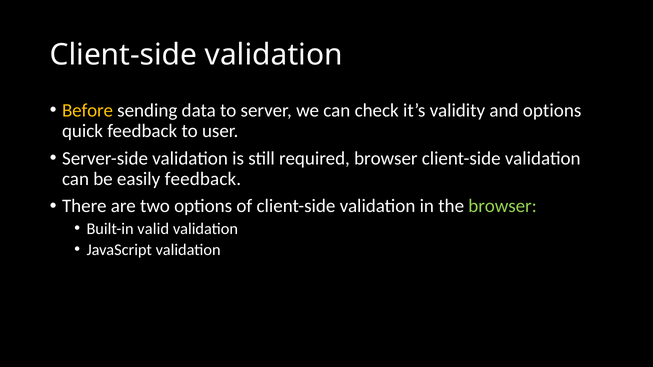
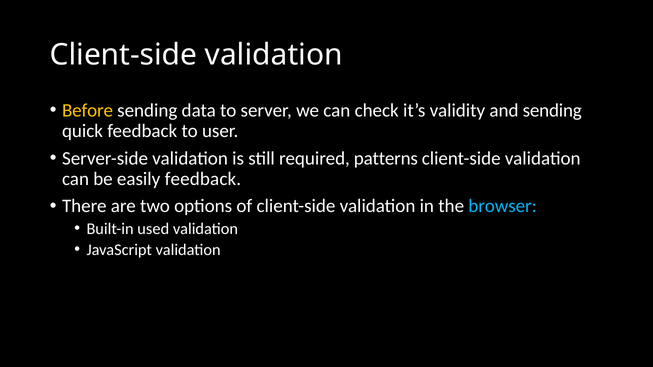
and options: options -> sending
required browser: browser -> patterns
browser at (503, 206) colour: light green -> light blue
valid: valid -> used
